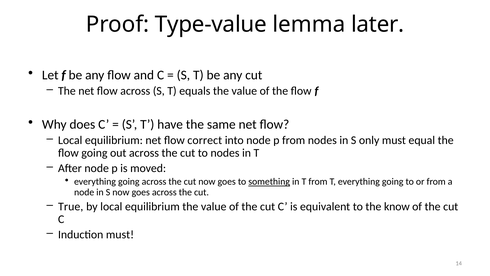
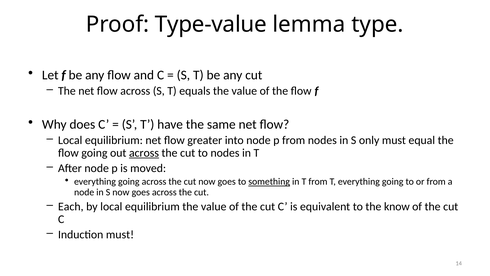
later: later -> type
correct: correct -> greater
across at (144, 153) underline: none -> present
True: True -> Each
